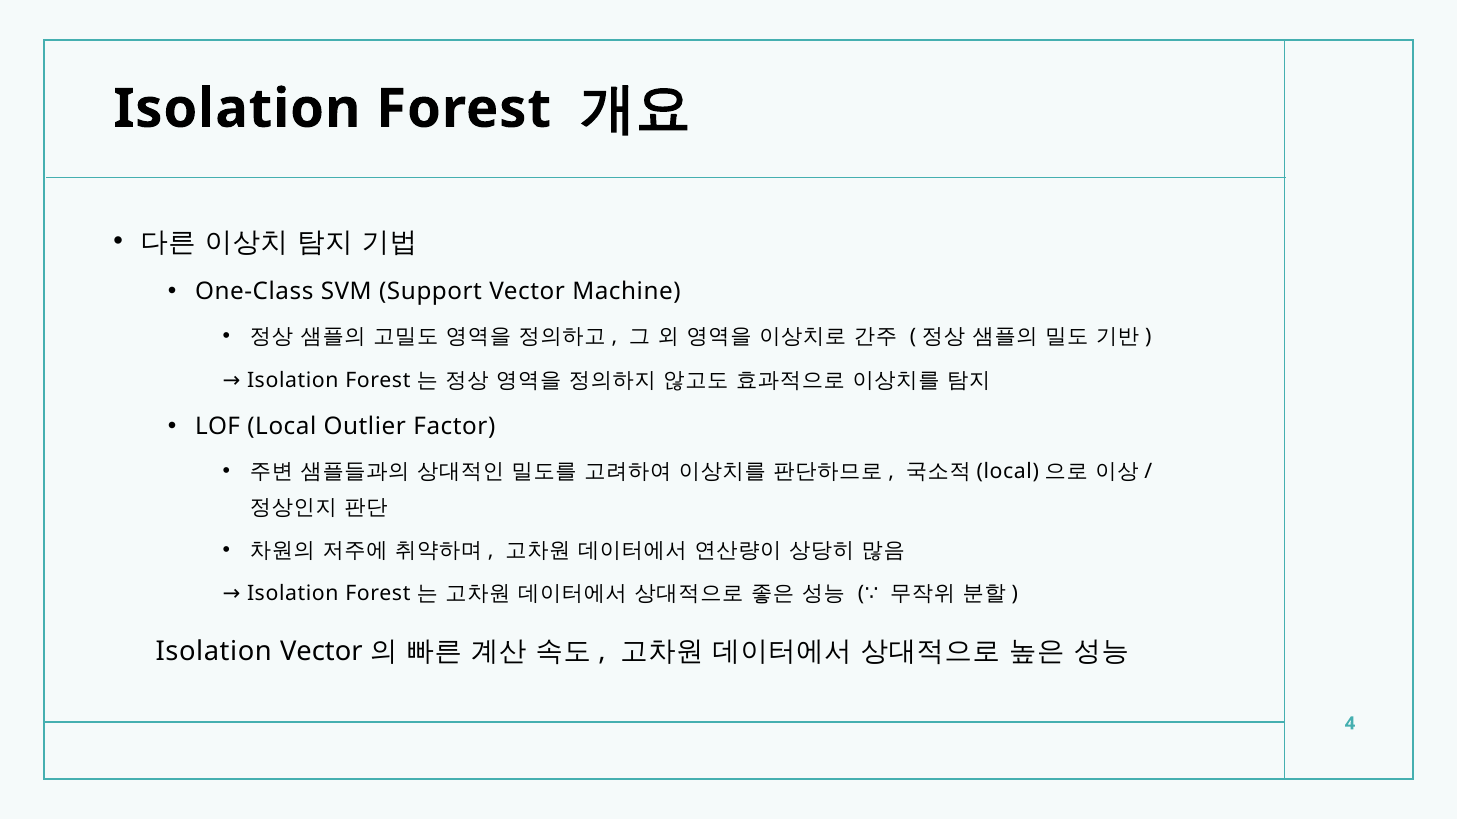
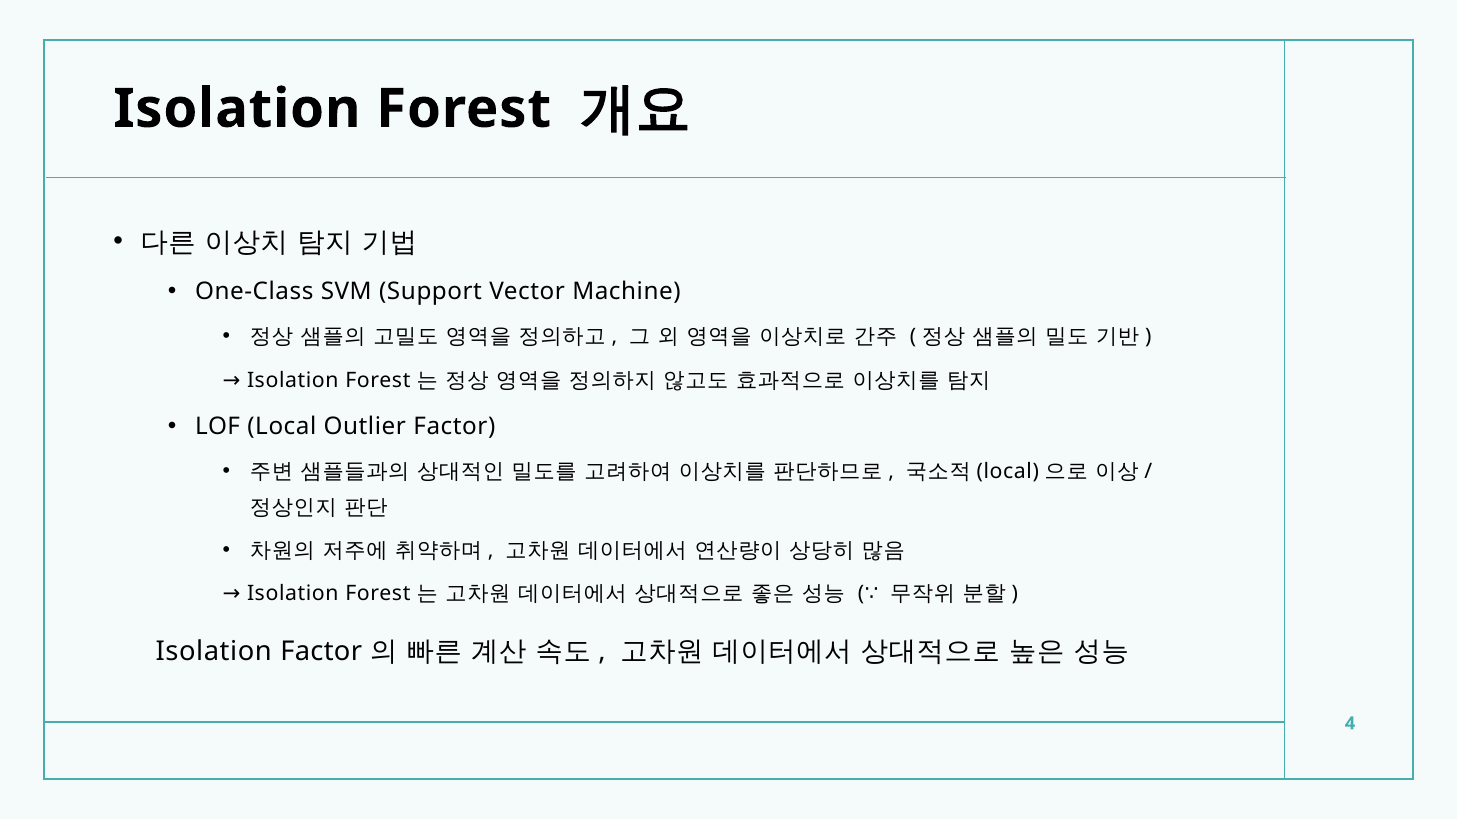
Isolation Vector: Vector -> Factor
